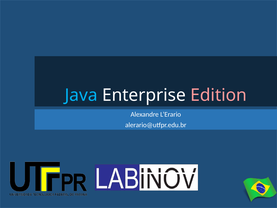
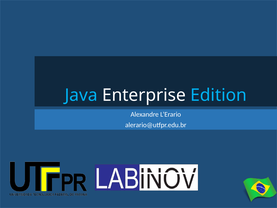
Edition colour: pink -> light blue
